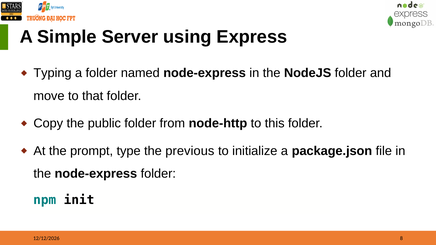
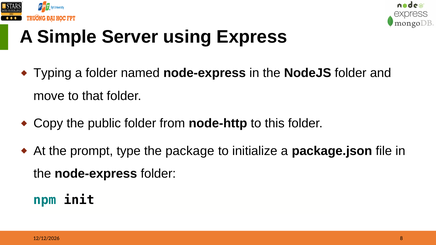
previous: previous -> package
